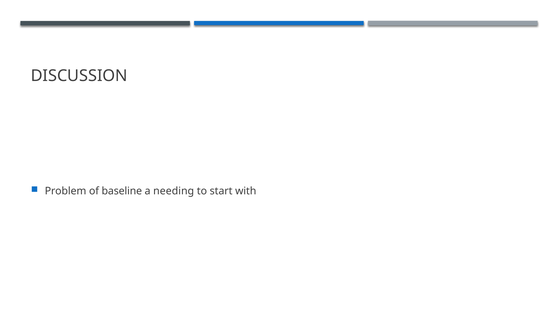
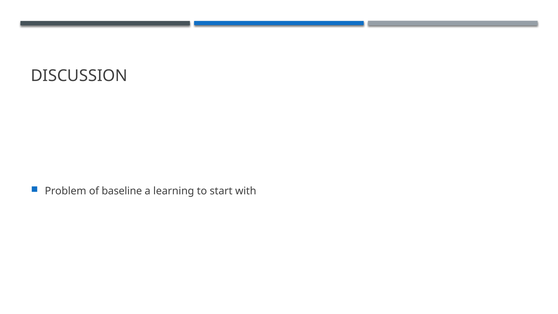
needing: needing -> learning
